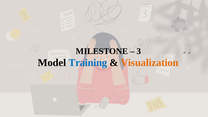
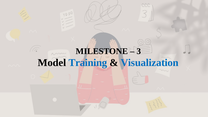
Visualization colour: orange -> blue
